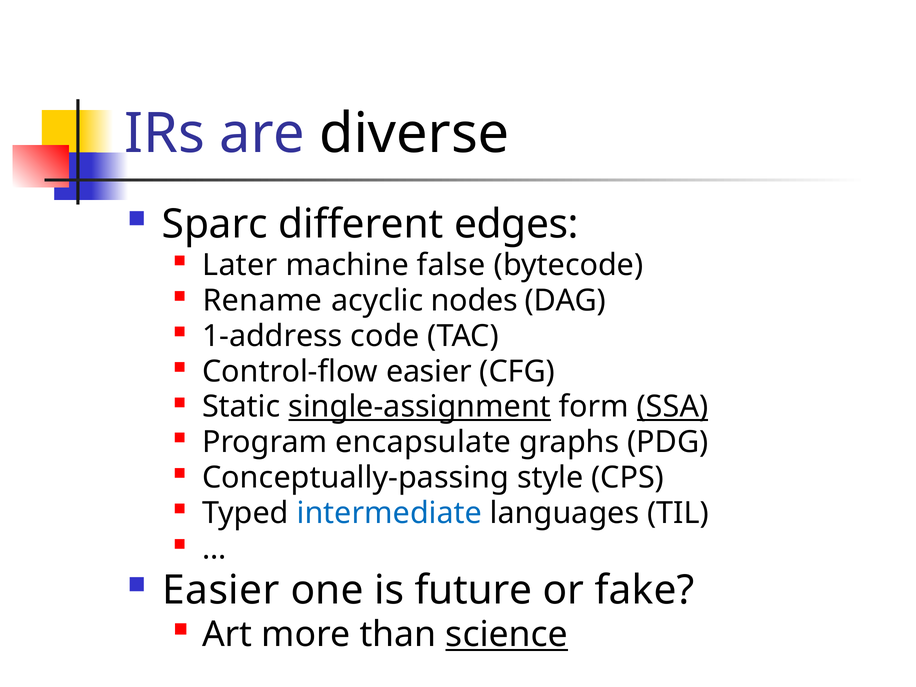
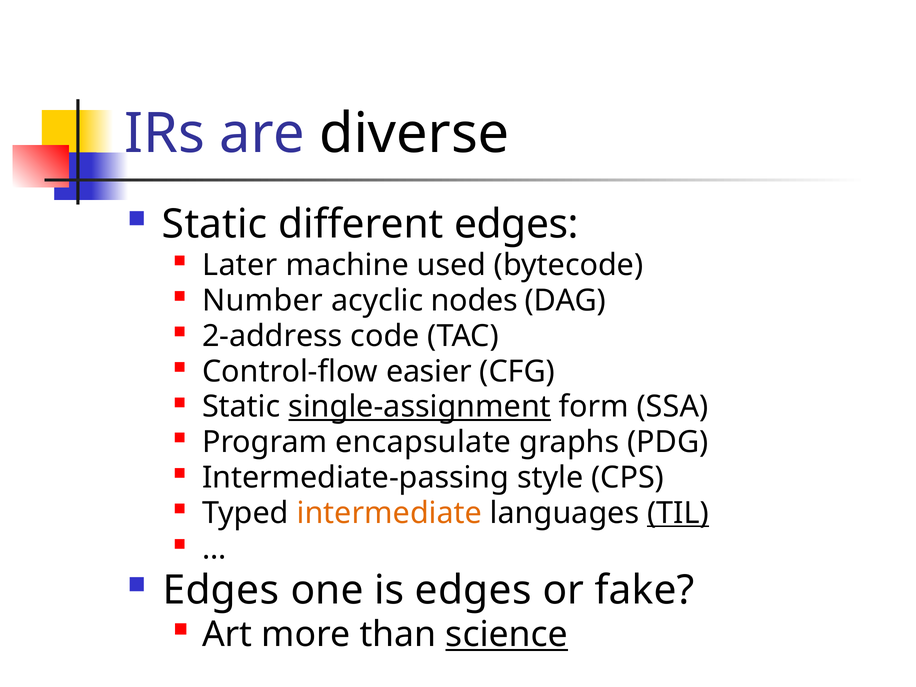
Sparc at (215, 225): Sparc -> Static
false: false -> used
Rename: Rename -> Number
1-address: 1-address -> 2-address
SSA underline: present -> none
Conceptually-passing: Conceptually-passing -> Intermediate-passing
intermediate colour: blue -> orange
TIL underline: none -> present
Easier at (221, 591): Easier -> Edges
is future: future -> edges
